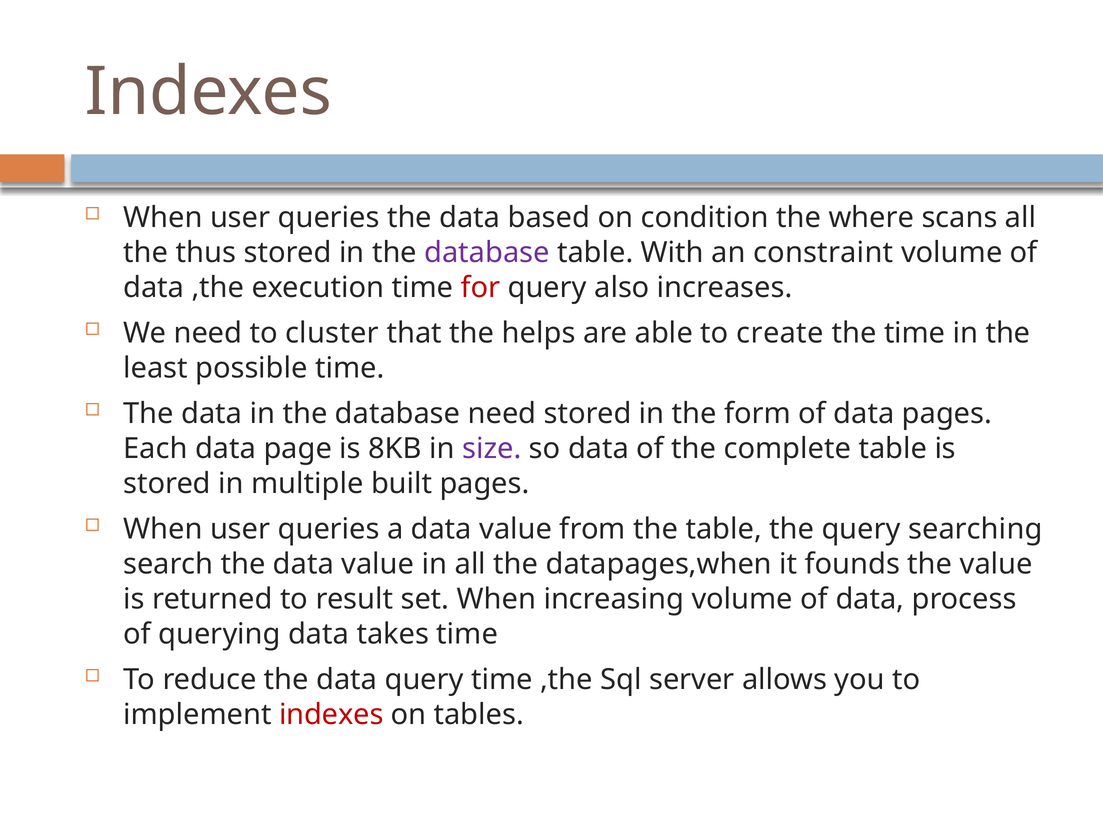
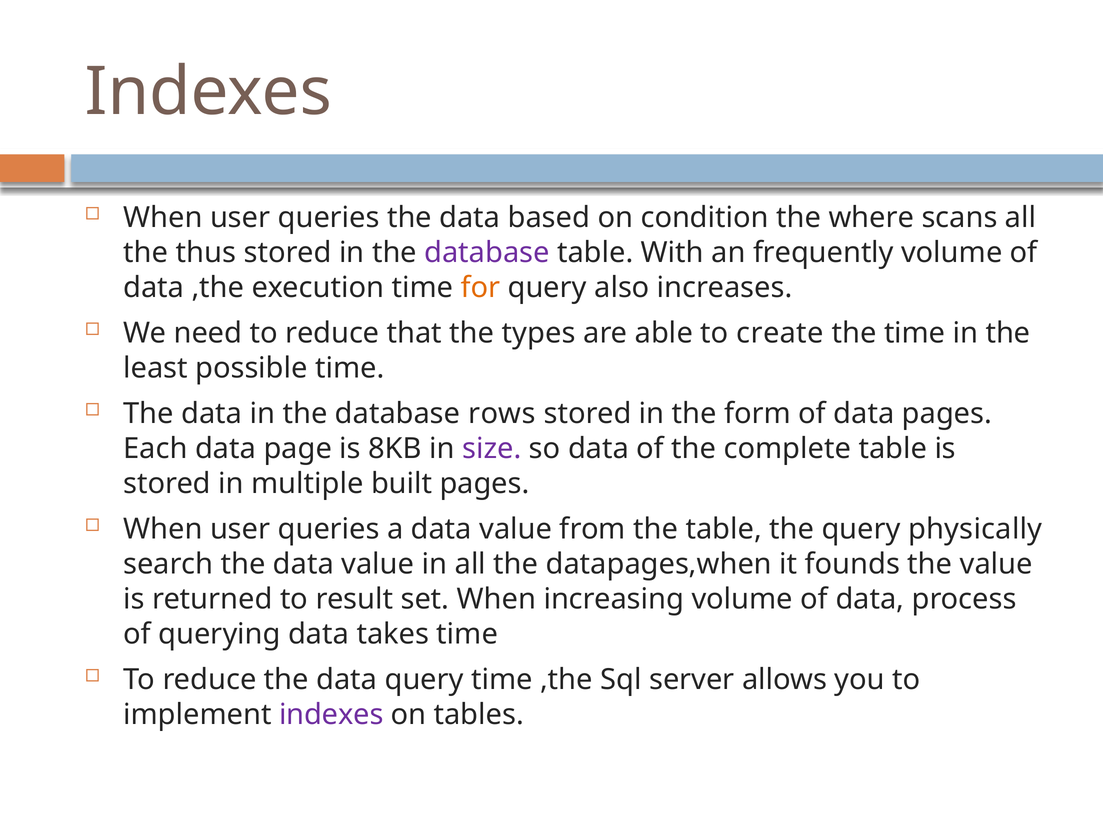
constraint: constraint -> frequently
for colour: red -> orange
need to cluster: cluster -> reduce
helps: helps -> types
database need: need -> rows
searching: searching -> physically
indexes at (331, 715) colour: red -> purple
